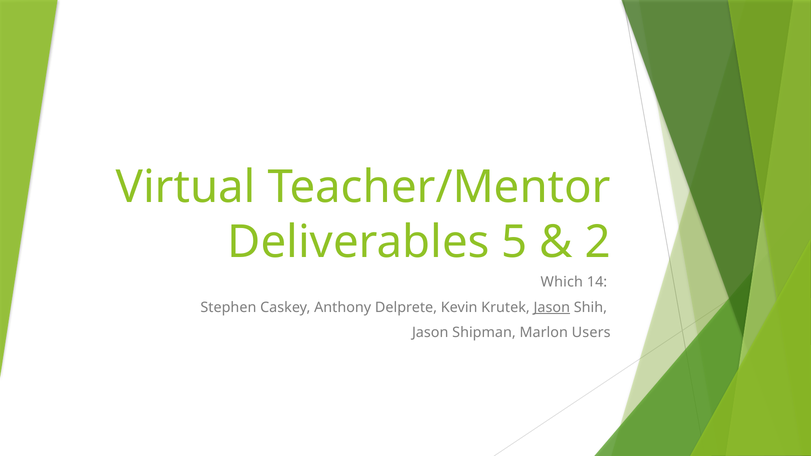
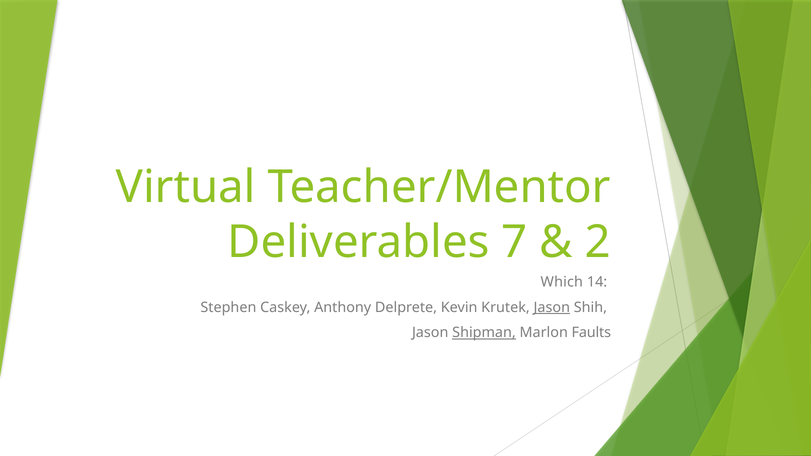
5: 5 -> 7
Shipman underline: none -> present
Users: Users -> Faults
